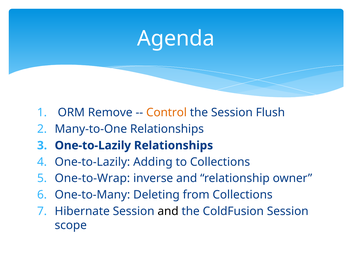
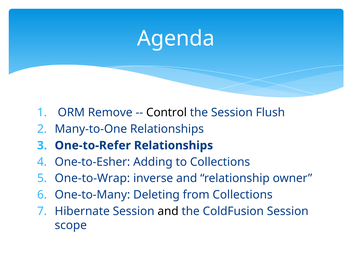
Control colour: orange -> black
One-to-Lazily at (93, 145): One-to-Lazily -> One-to-Refer
One-to-Lazily at (92, 162): One-to-Lazily -> One-to-Esher
